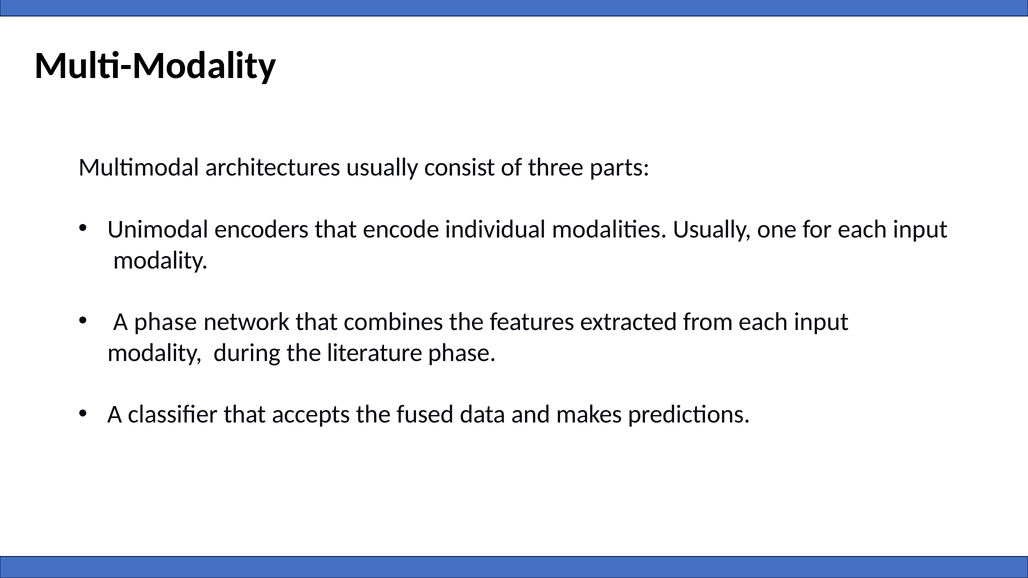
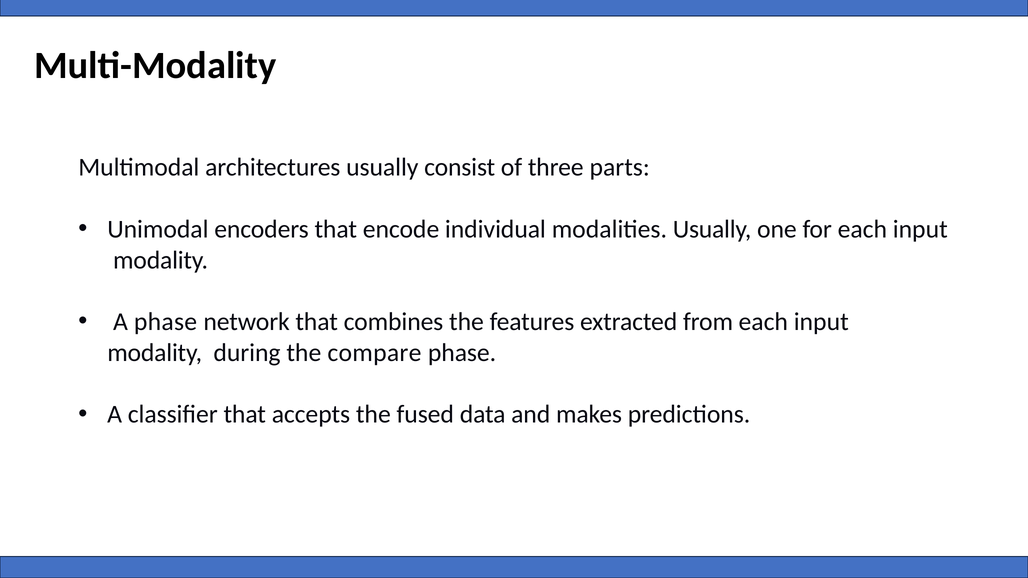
literature: literature -> compare
